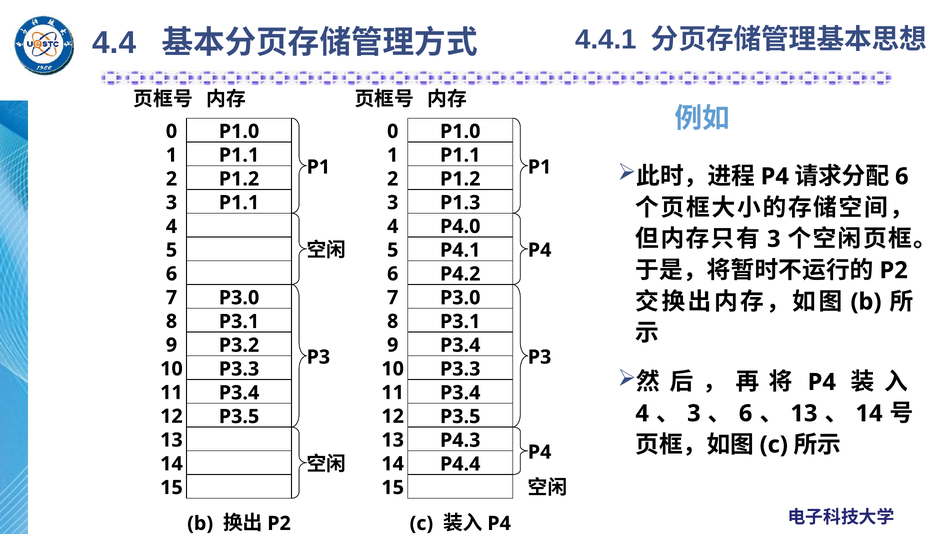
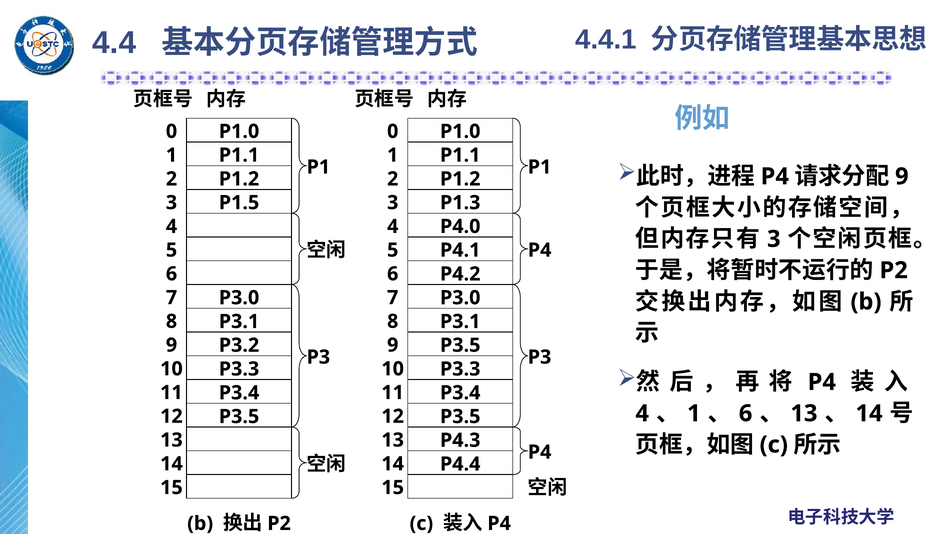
6 at (902, 176): 6 -> 9
P1.1 at (239, 202): P1.1 -> P1.5
P3.4 at (460, 345): P3.4 -> P3.5
3 at (694, 413): 3 -> 1
